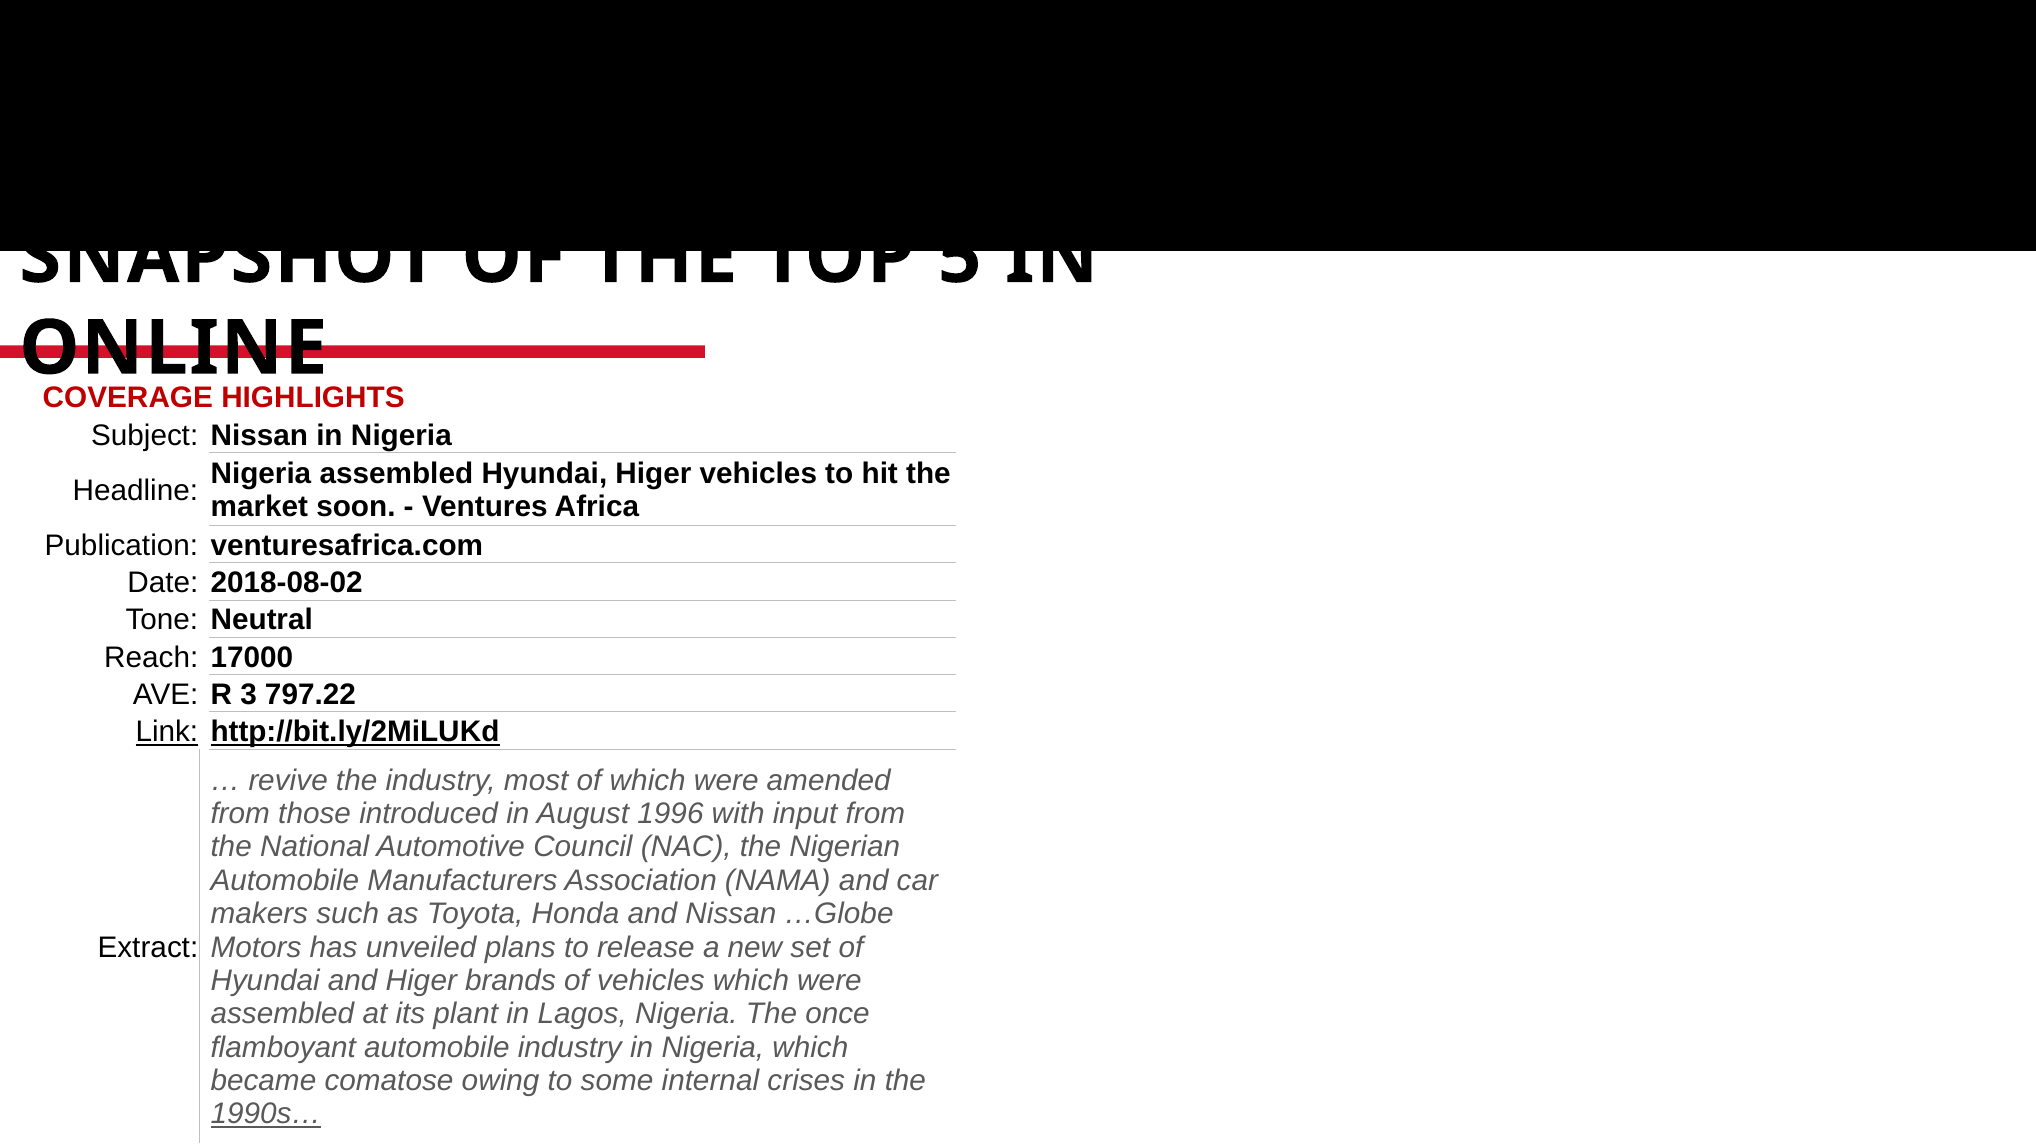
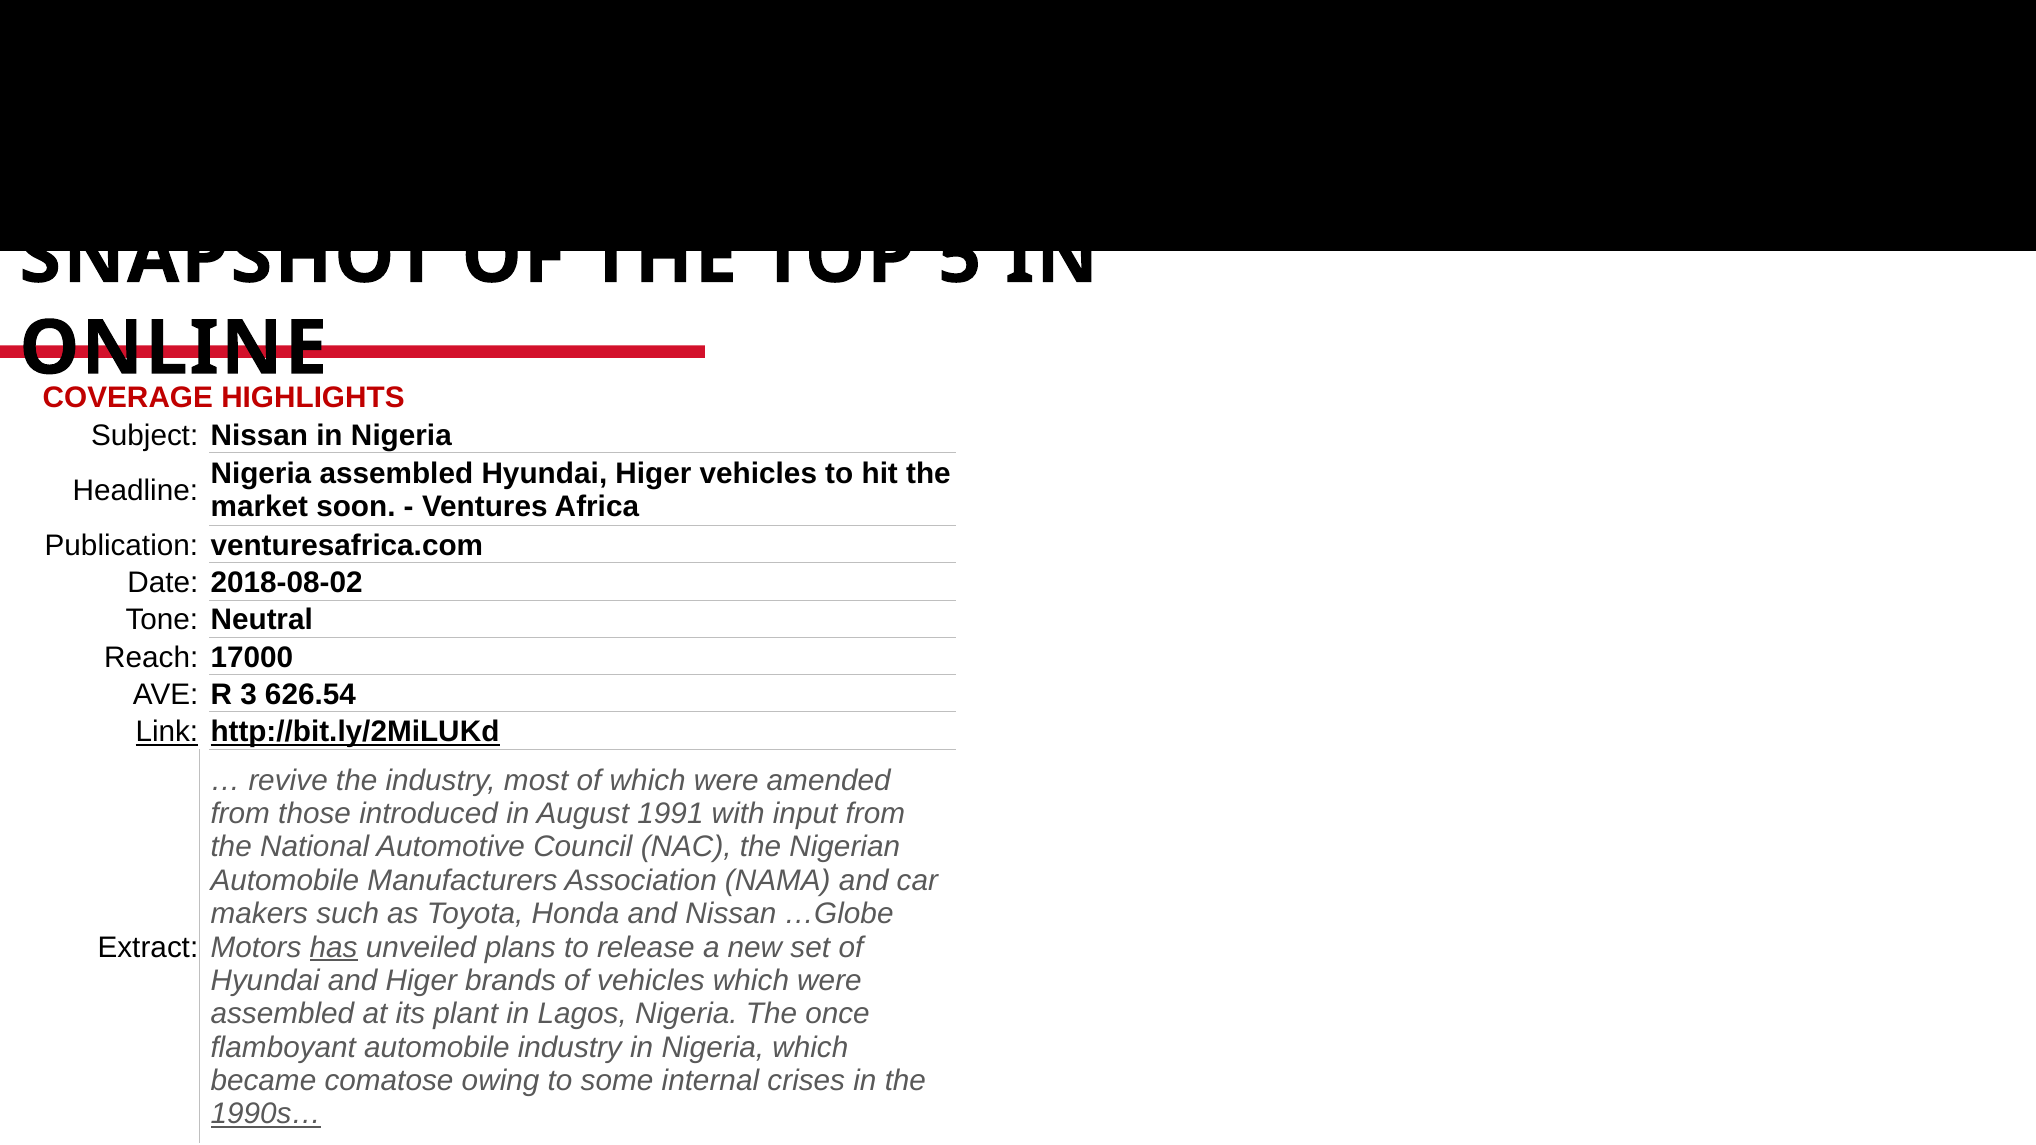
797.22: 797.22 -> 626.54
1996: 1996 -> 1991
has underline: none -> present
